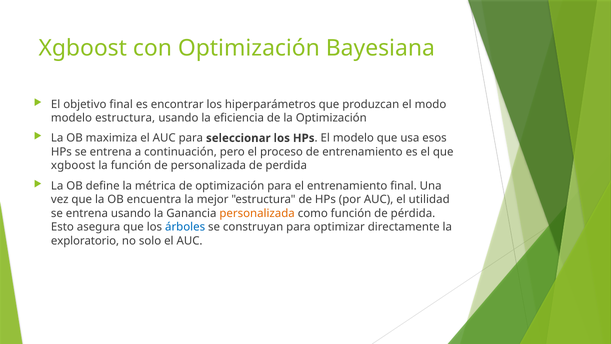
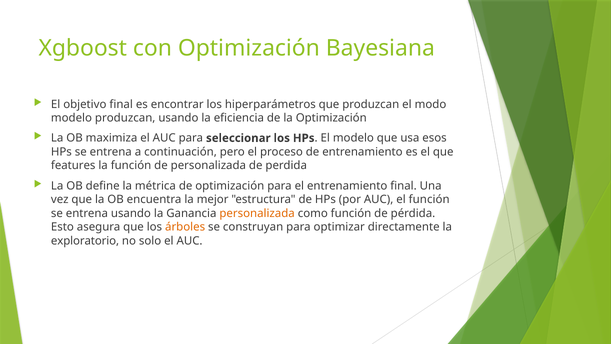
modelo estructura: estructura -> produzcan
xgboost at (73, 165): xgboost -> features
el utilidad: utilidad -> función
árboles colour: blue -> orange
